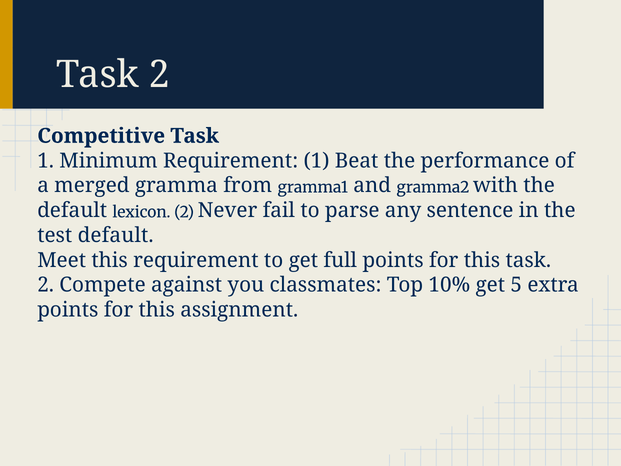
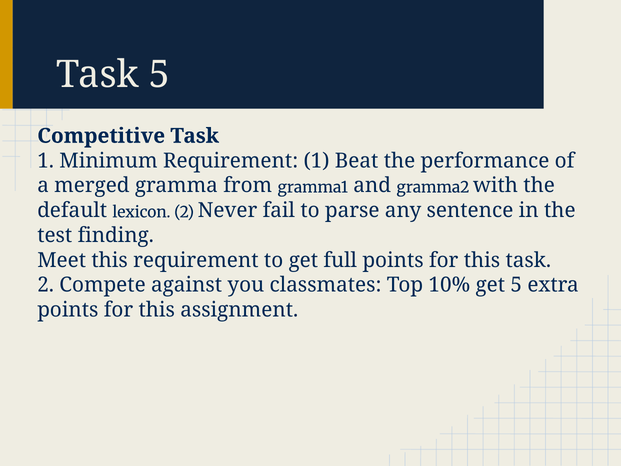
2 at (159, 75): 2 -> 5
test default: default -> finding
